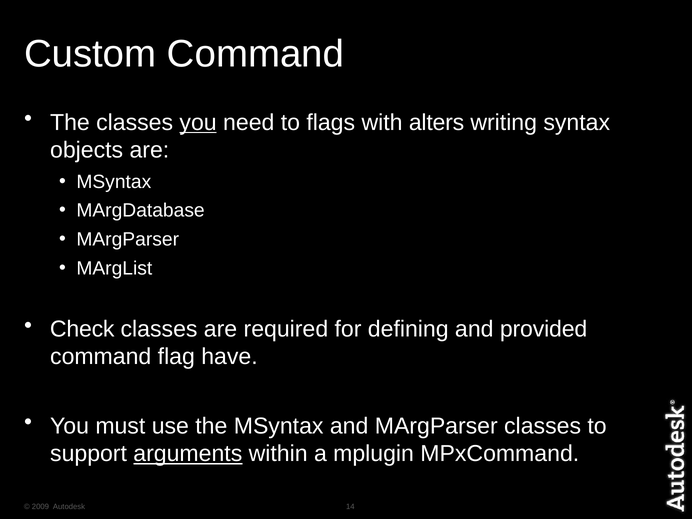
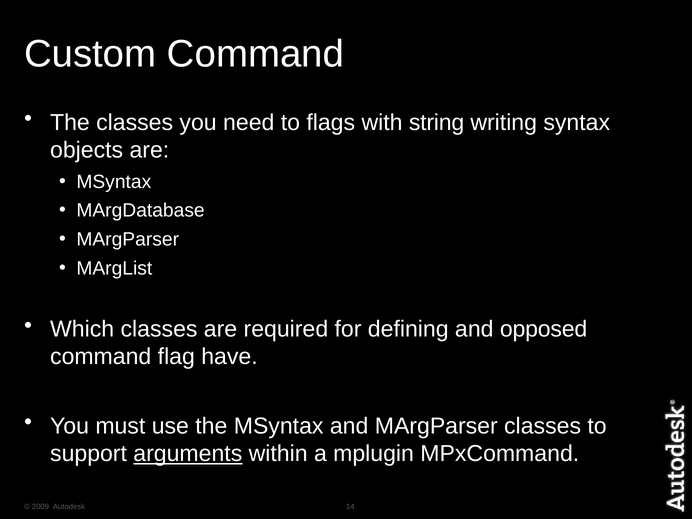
you at (198, 123) underline: present -> none
alters: alters -> string
Check: Check -> Which
provided: provided -> opposed
